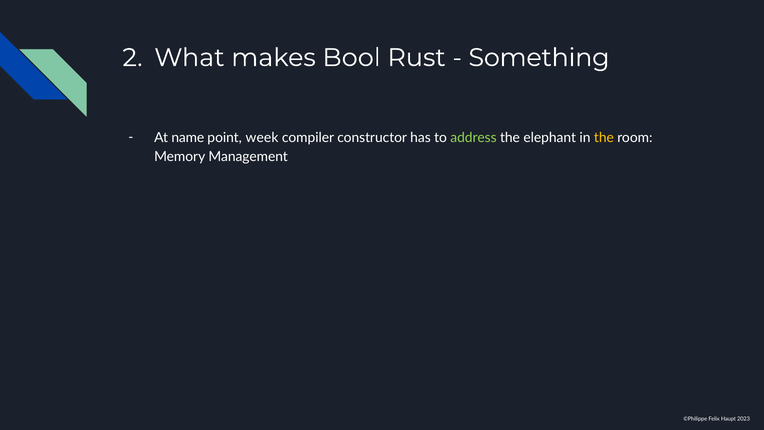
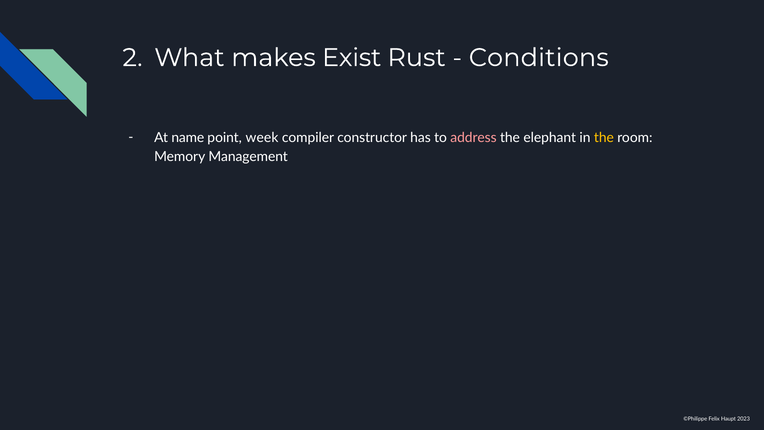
Bool: Bool -> Exist
Something: Something -> Conditions
address colour: light green -> pink
